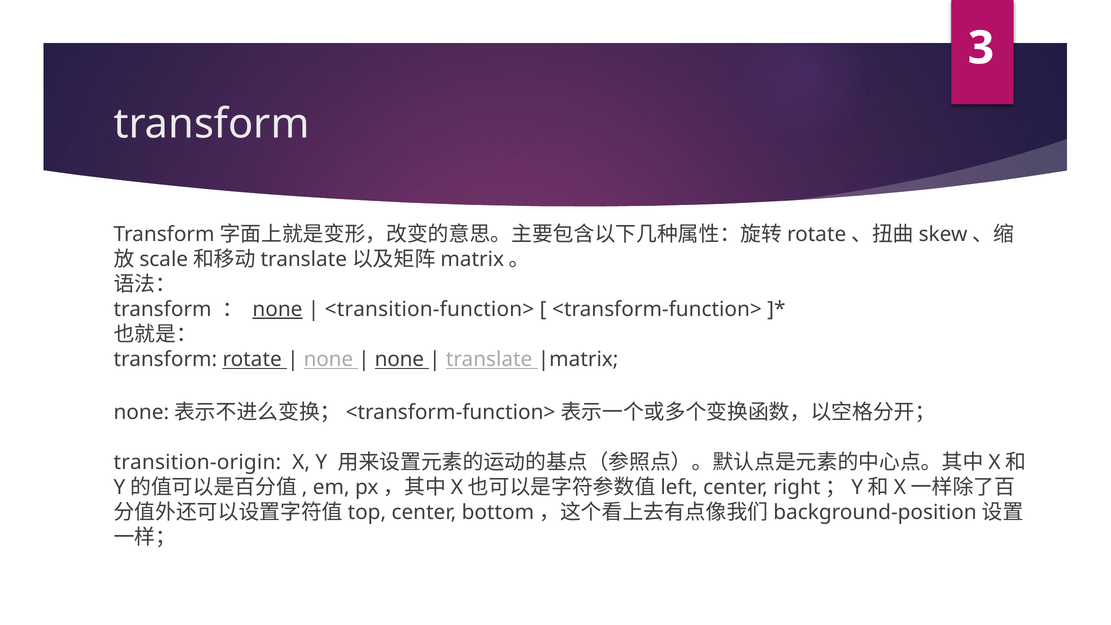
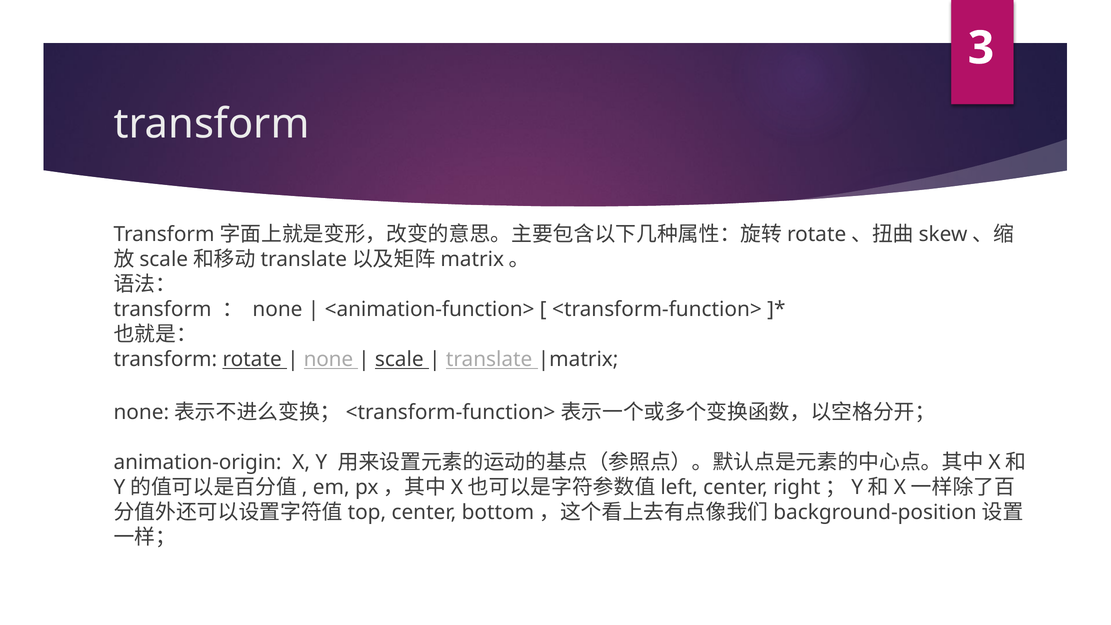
none at (277, 309) underline: present -> none
<transition-function>: <transition-function> -> <animation-function>
none at (399, 359): none -> scale
transition-origin: transition-origin -> animation-origin
